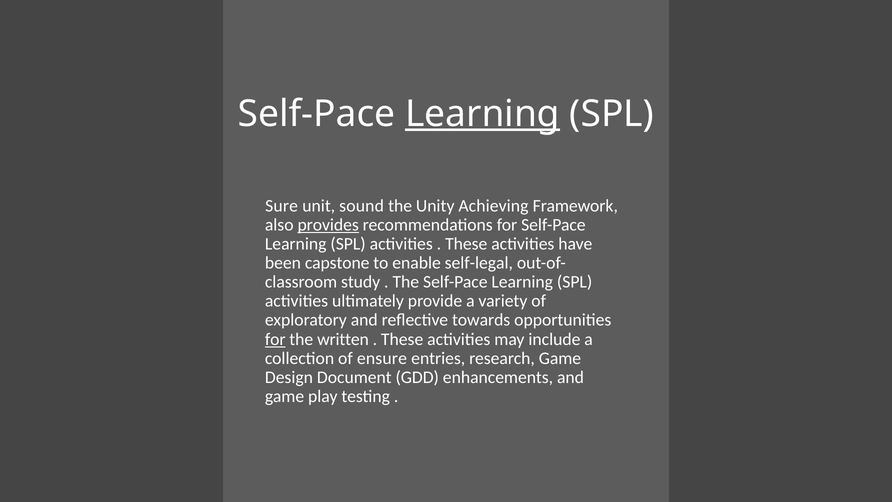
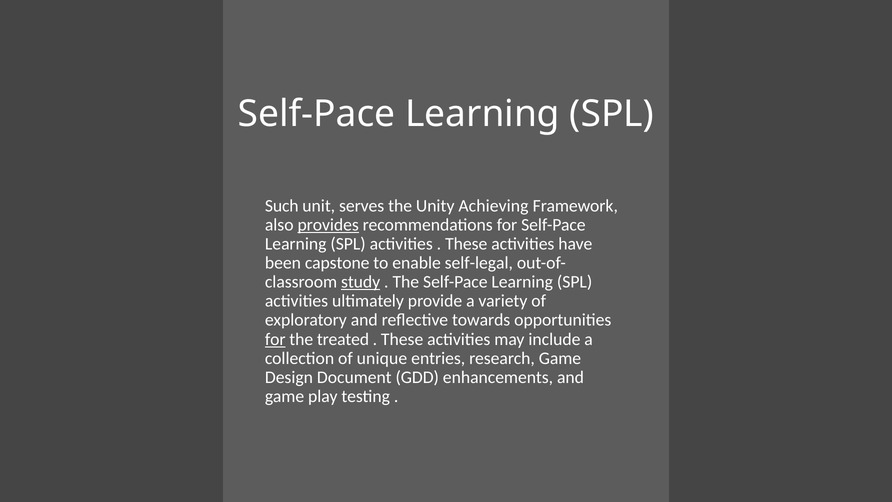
Learning at (482, 114) underline: present -> none
Sure: Sure -> Such
sound: sound -> serves
study underline: none -> present
written: written -> treated
ensure: ensure -> unique
